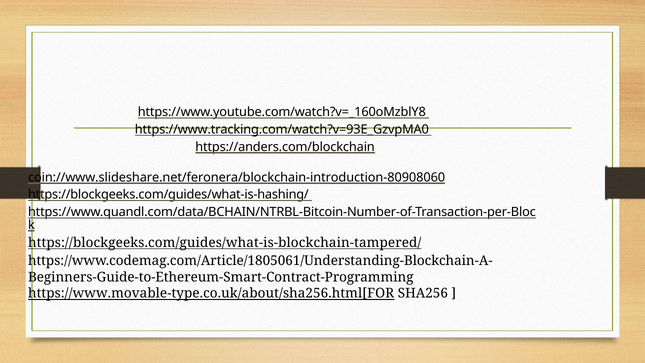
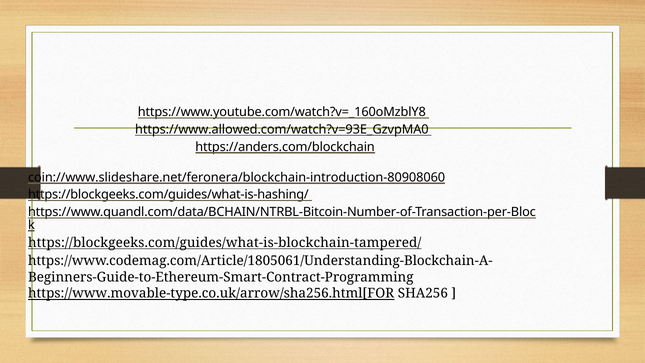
https://www.tracking.com/watch?v=93E_GzvpMA0: https://www.tracking.com/watch?v=93E_GzvpMA0 -> https://www.allowed.com/watch?v=93E_GzvpMA0
https://www.movable-type.co.uk/about/sha256.html[FOR: https://www.movable-type.co.uk/about/sha256.html[FOR -> https://www.movable-type.co.uk/arrow/sha256.html[FOR
